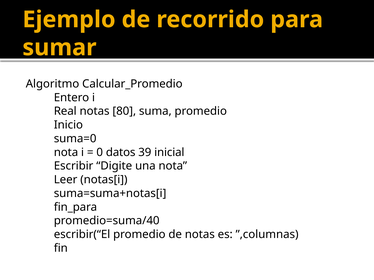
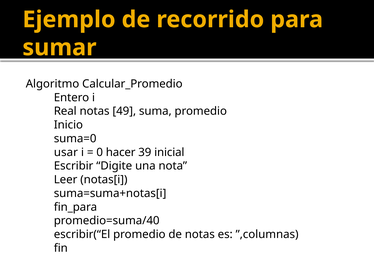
80: 80 -> 49
nota at (66, 153): nota -> usar
datos: datos -> hacer
